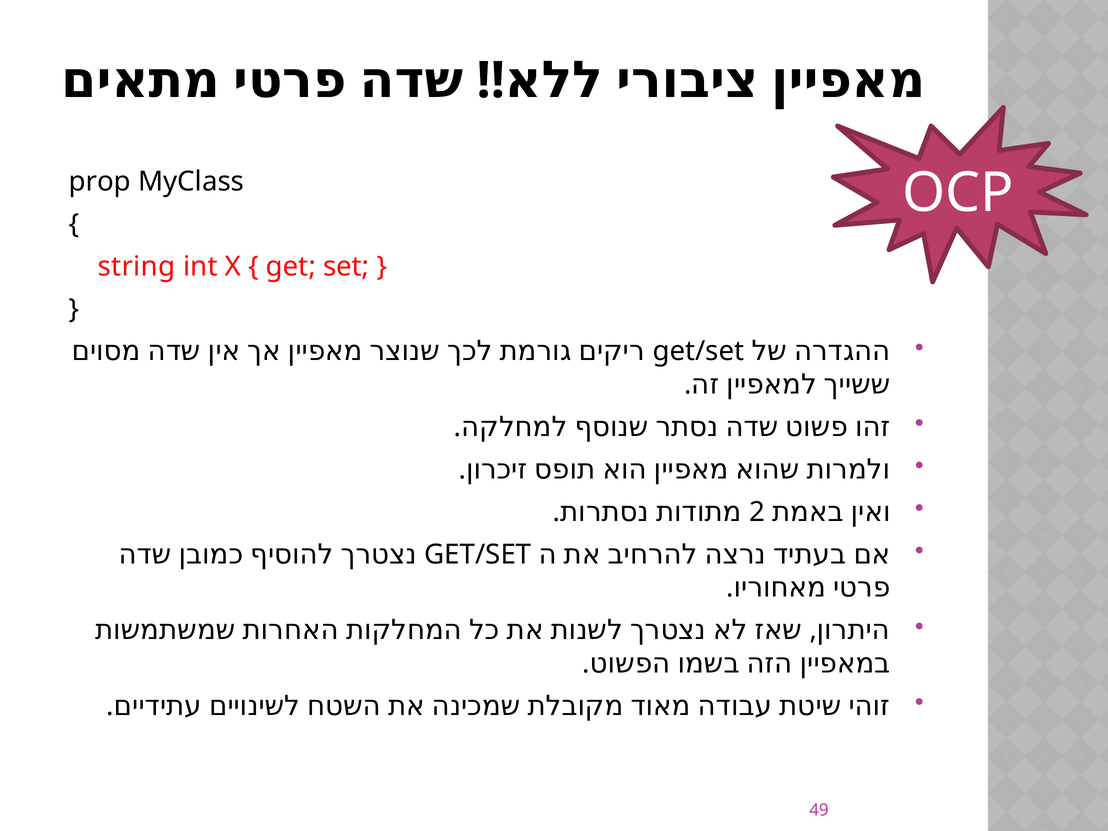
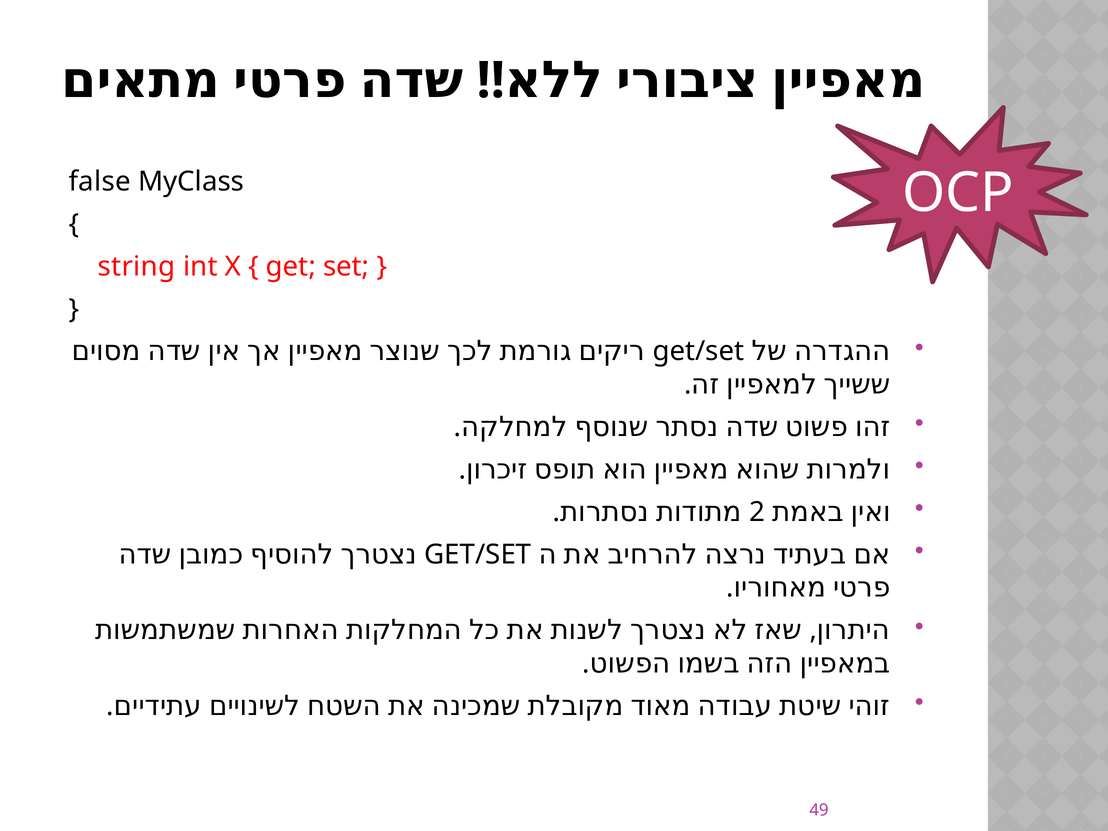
prop: prop -> false
